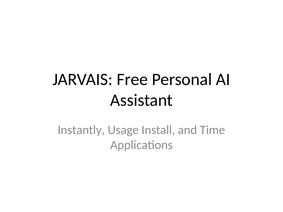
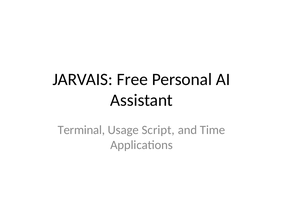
Instantly: Instantly -> Terminal
Install: Install -> Script
